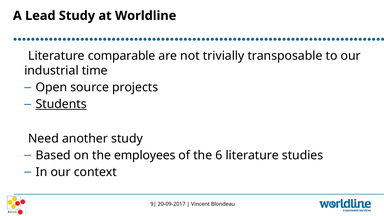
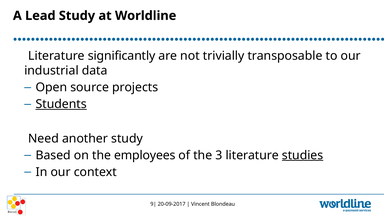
comparable: comparable -> significantly
time: time -> data
6: 6 -> 3
studies underline: none -> present
